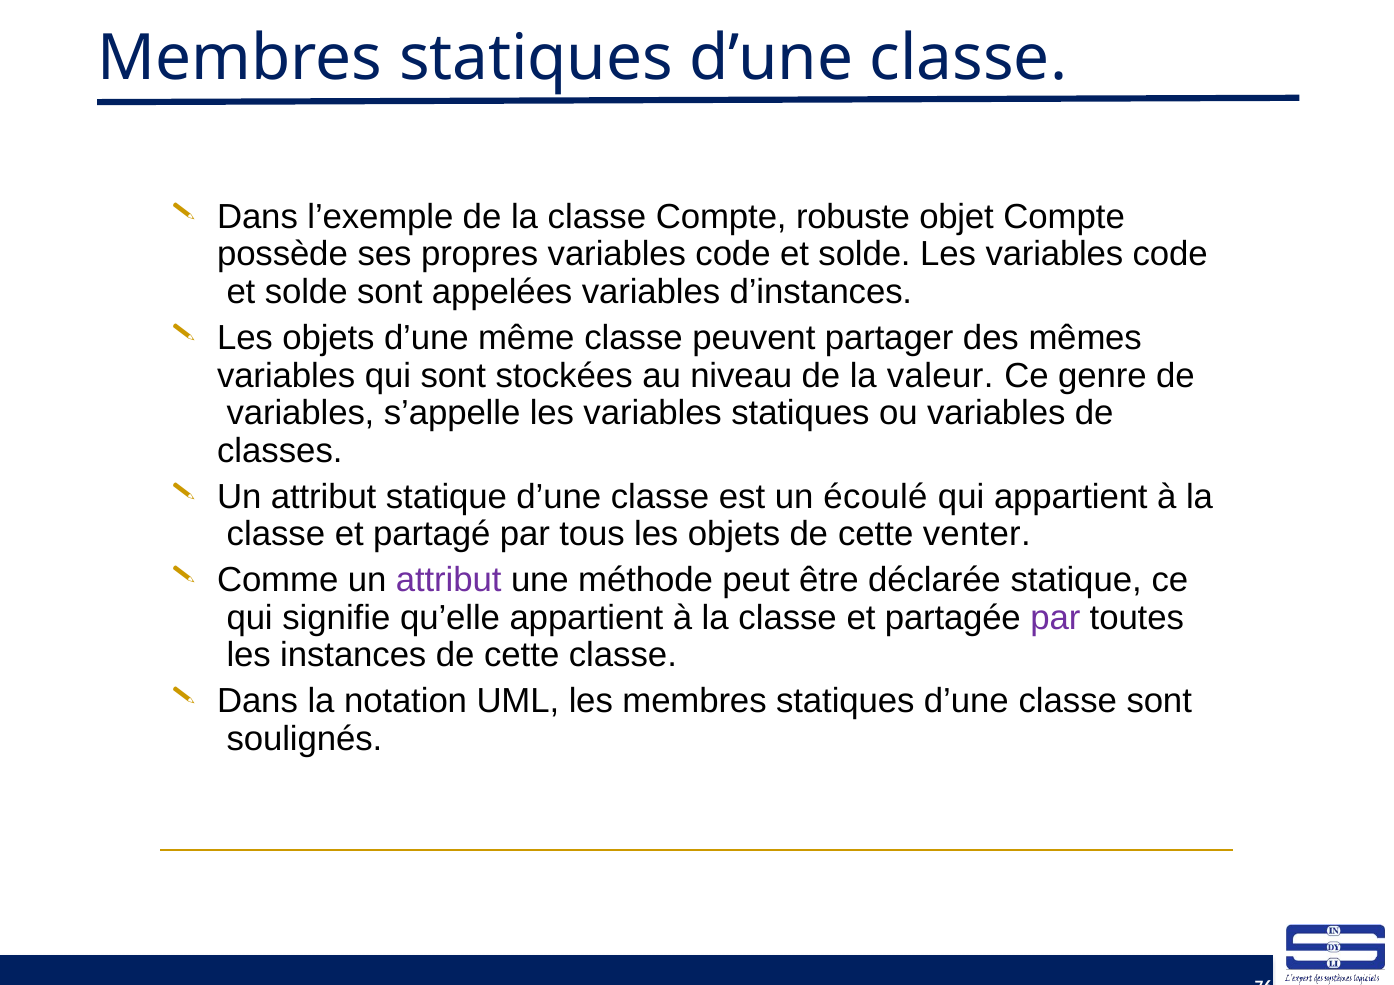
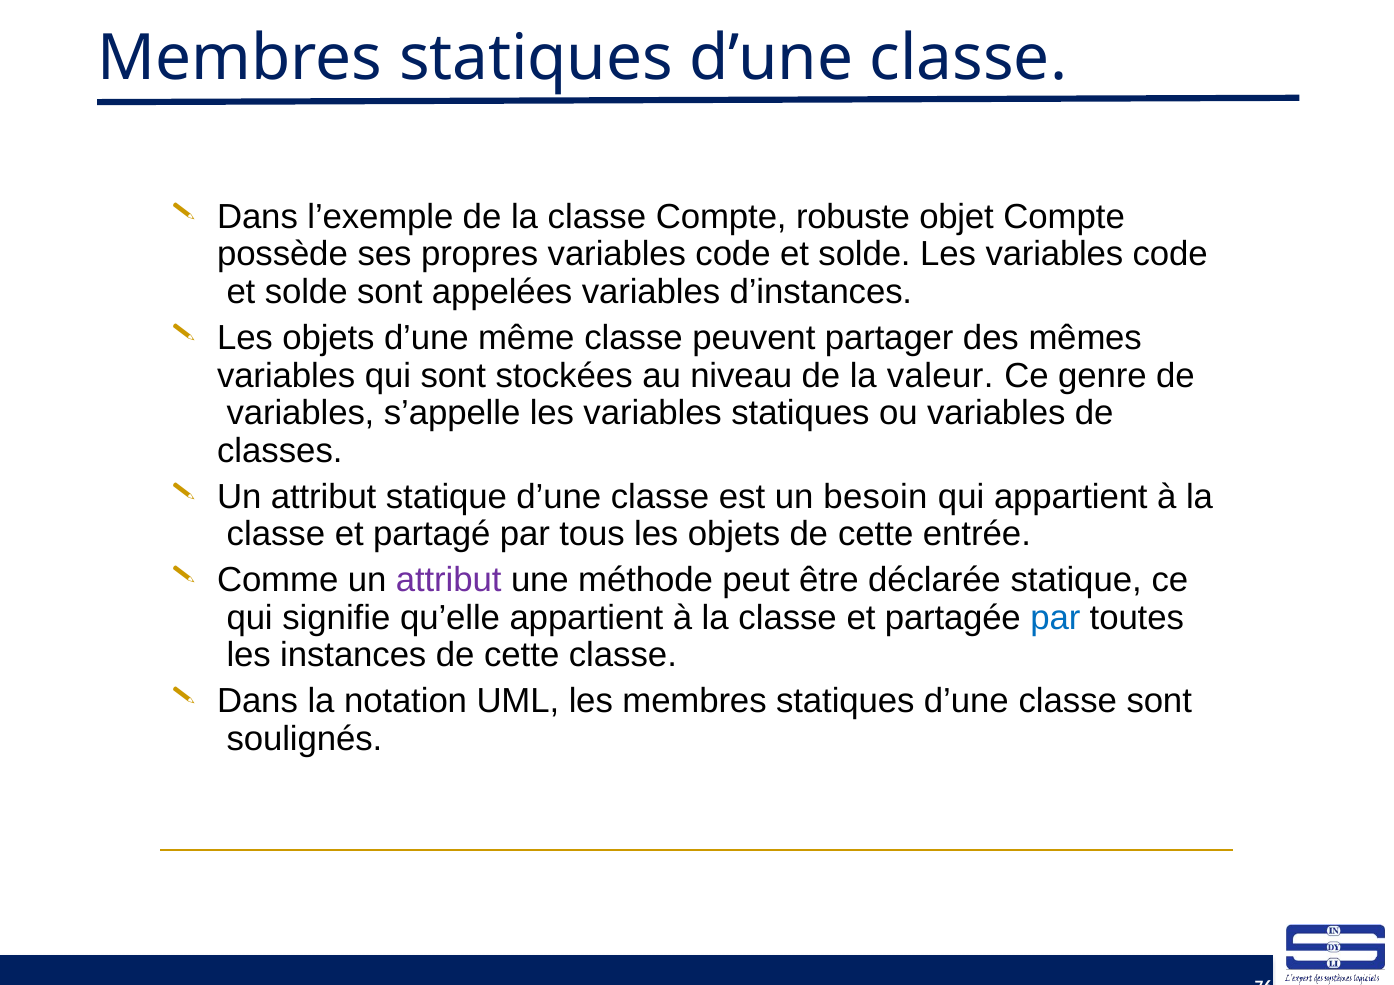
écoulé: écoulé -> besoin
venter: venter -> entrée
par at (1055, 618) colour: purple -> blue
